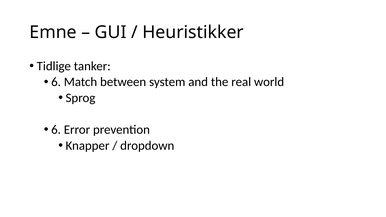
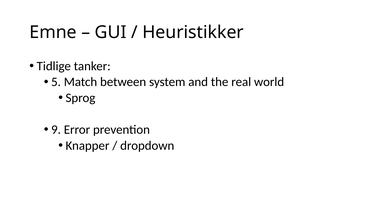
6 at (56, 82): 6 -> 5
6 at (56, 130): 6 -> 9
